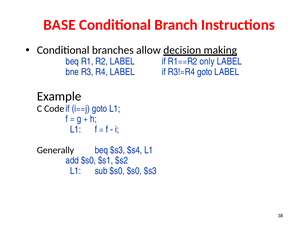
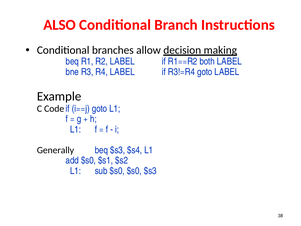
BASE: BASE -> ALSO
only: only -> both
